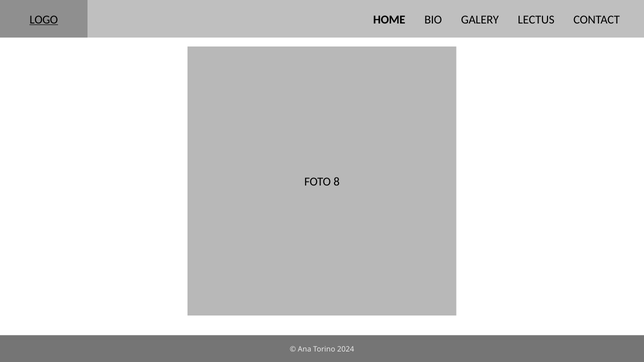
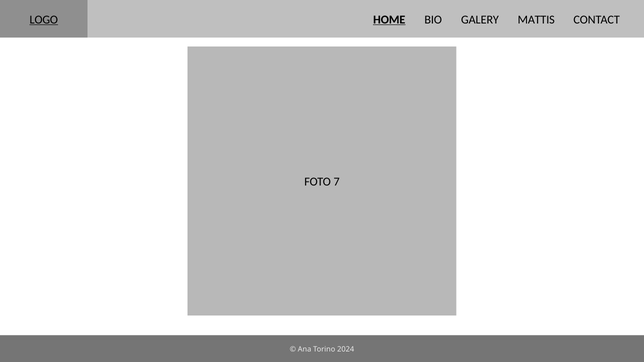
HOME underline: none -> present
LECTUS: LECTUS -> MATTIS
8: 8 -> 7
